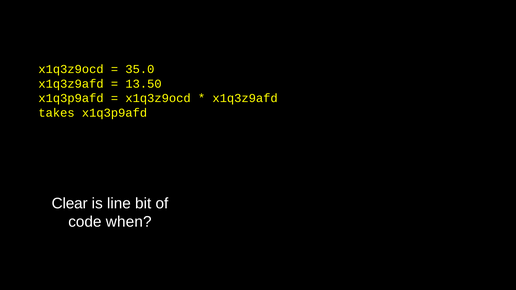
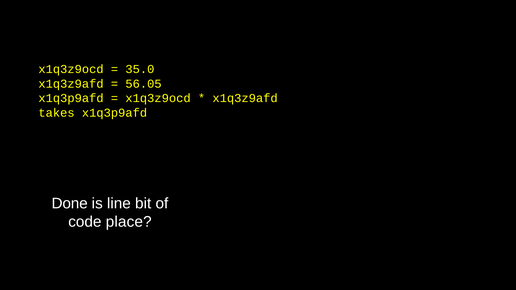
13.50: 13.50 -> 56.05
Clear: Clear -> Done
when: when -> place
